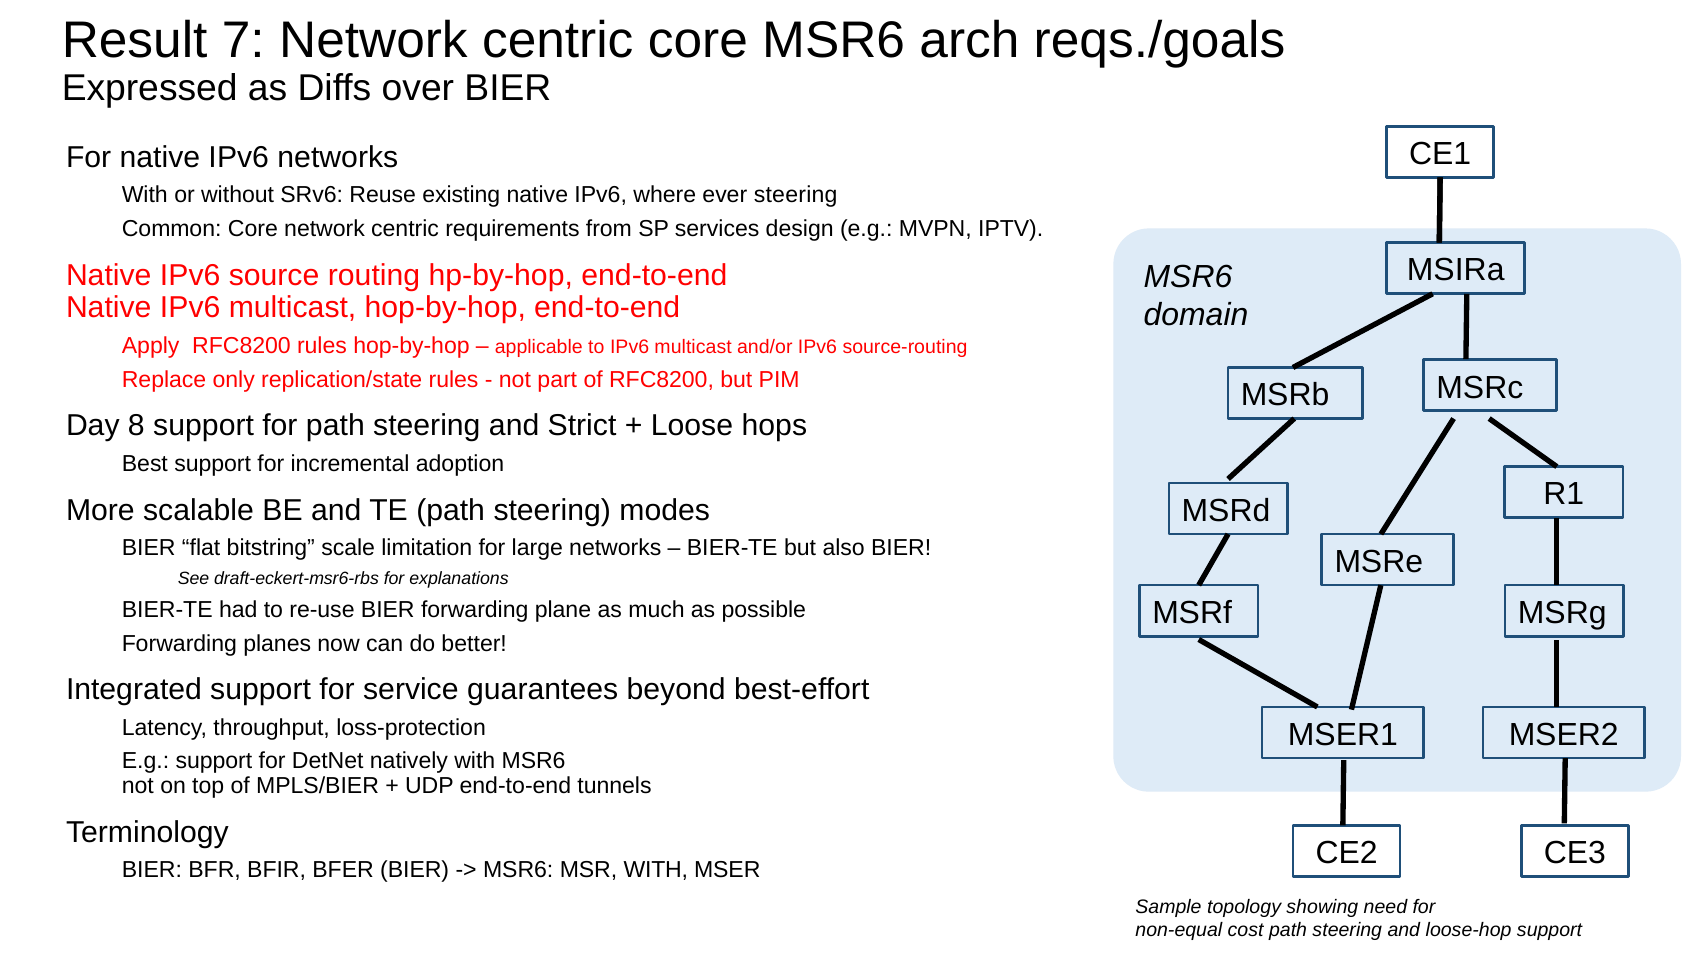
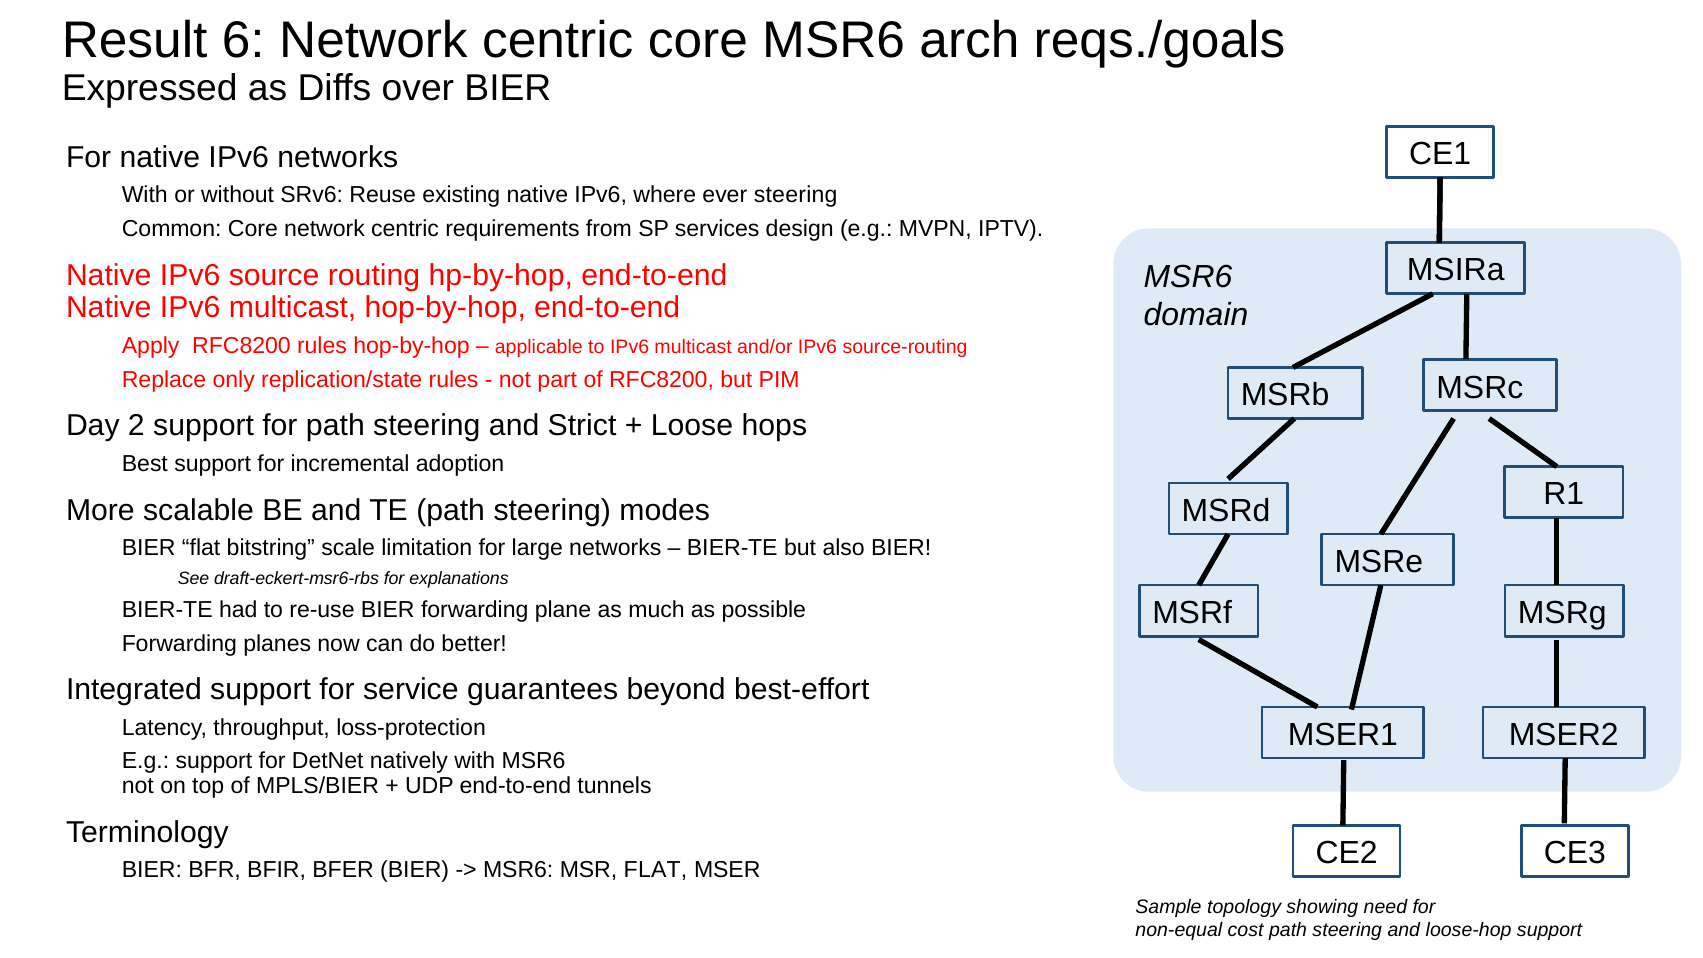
7: 7 -> 6
8: 8 -> 2
MSR WITH: WITH -> FLAT
